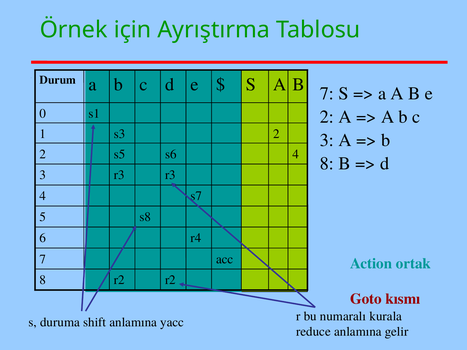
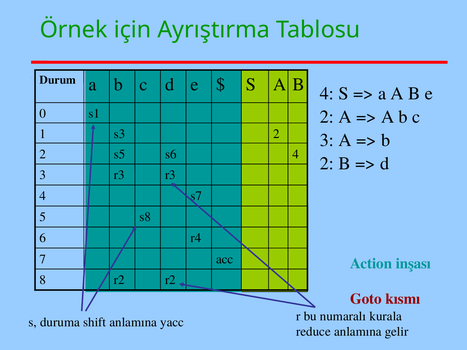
7 at (327, 94): 7 -> 4
8 at (327, 164): 8 -> 2
ortak: ortak -> inşası
